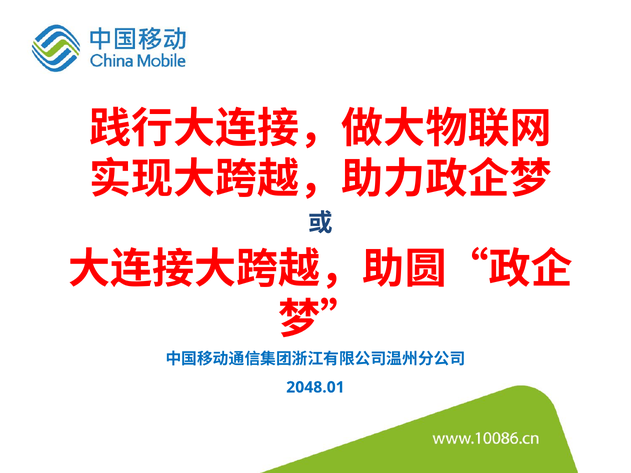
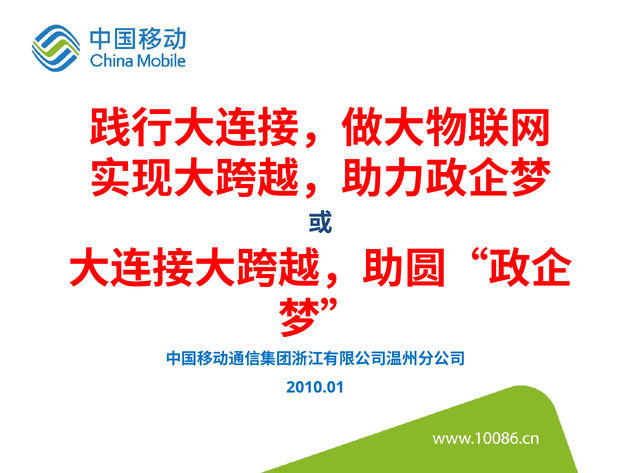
2048.01: 2048.01 -> 2010.01
